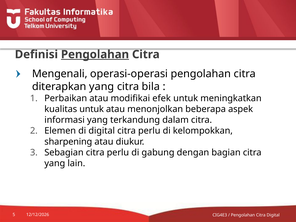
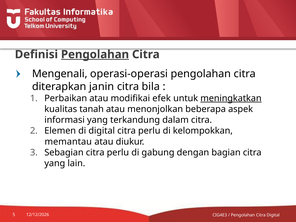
diterapkan yang: yang -> janin
meningkatkan underline: none -> present
kualitas untuk: untuk -> tanah
sharpening: sharpening -> memantau
